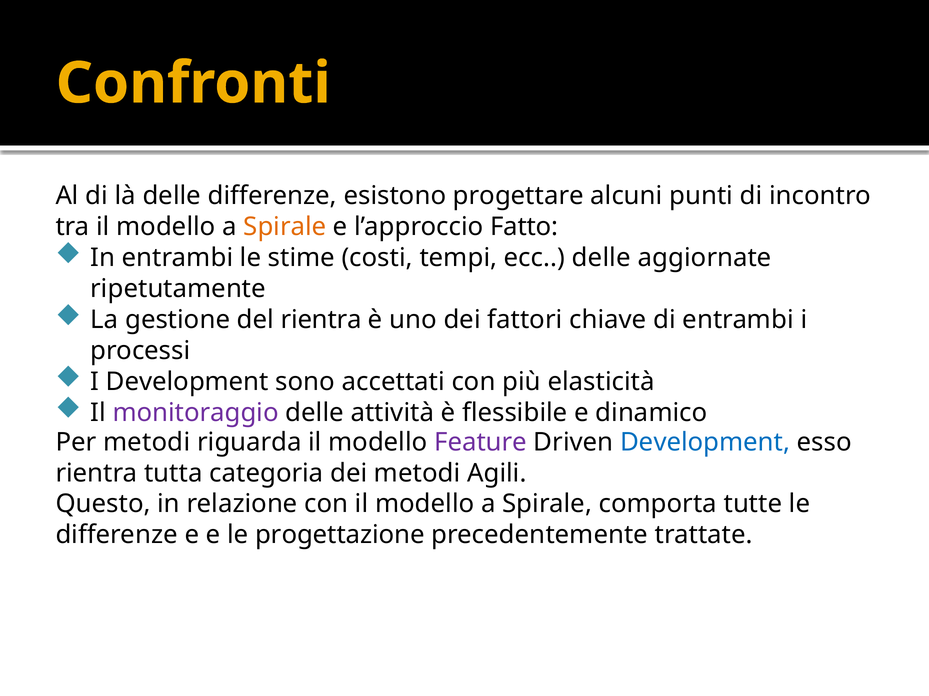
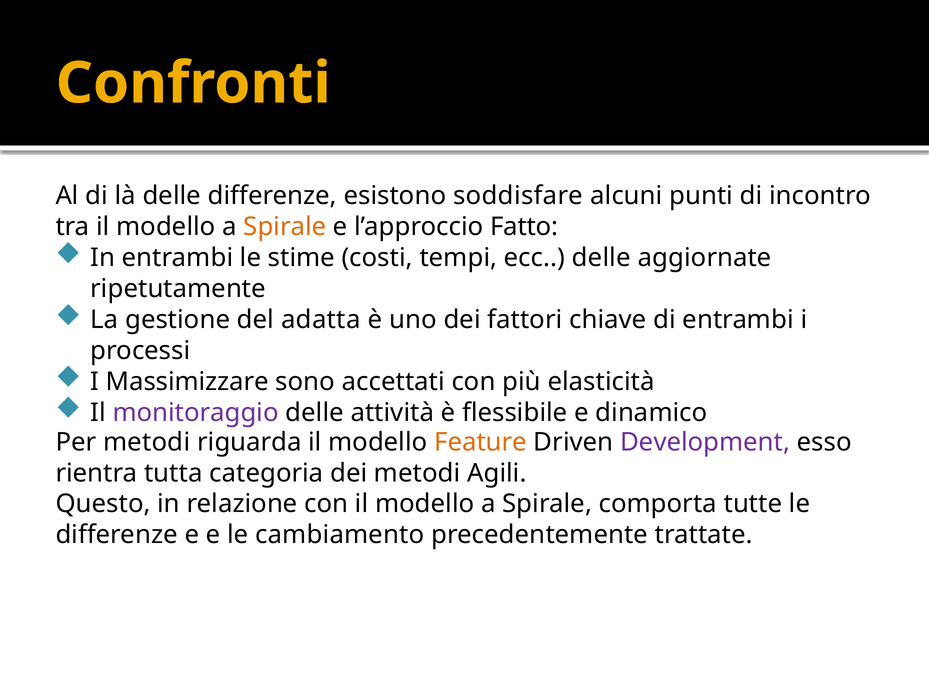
progettare: progettare -> soddisfare
del rientra: rientra -> adatta
I Development: Development -> Massimizzare
Feature colour: purple -> orange
Development at (705, 443) colour: blue -> purple
progettazione: progettazione -> cambiamento
